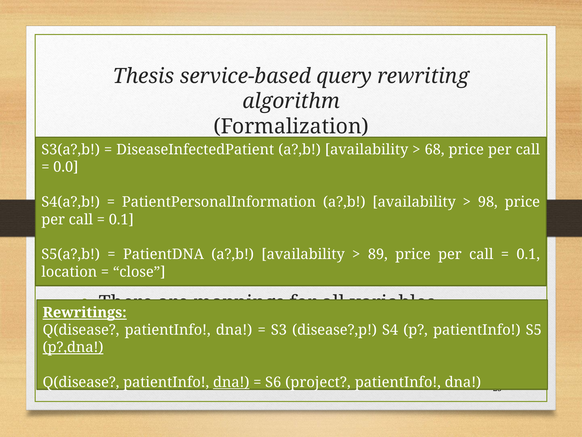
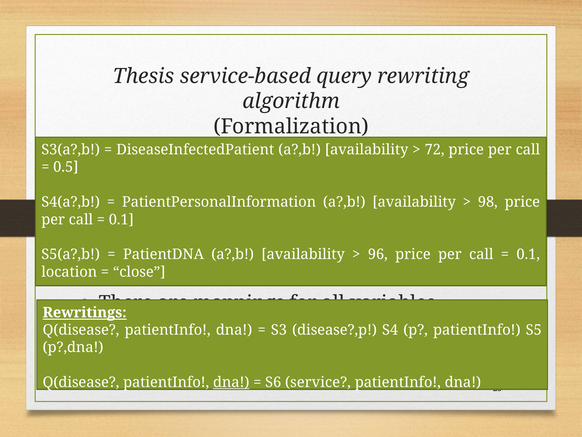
68: 68 -> 72
0.0: 0.0 -> 0.5
89: 89 -> 96
p?,dna underline: present -> none
project: project -> service
